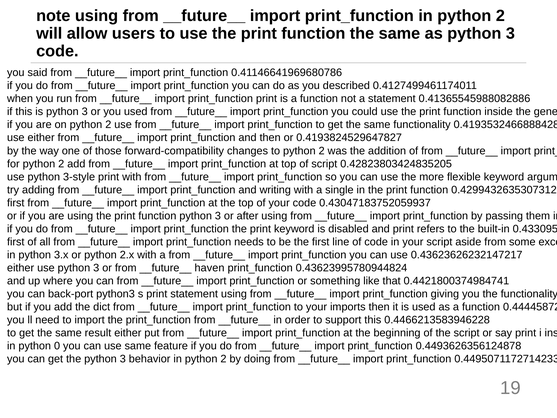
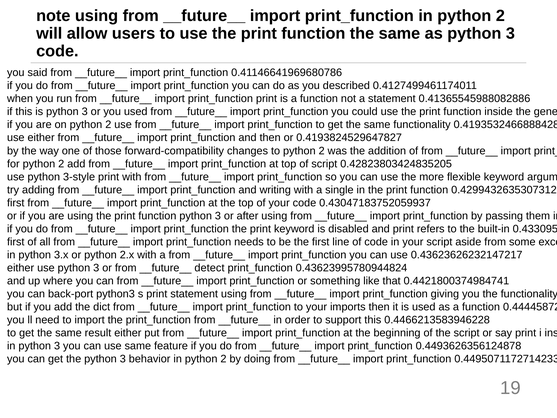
haven: haven -> detect
in python 0: 0 -> 3
